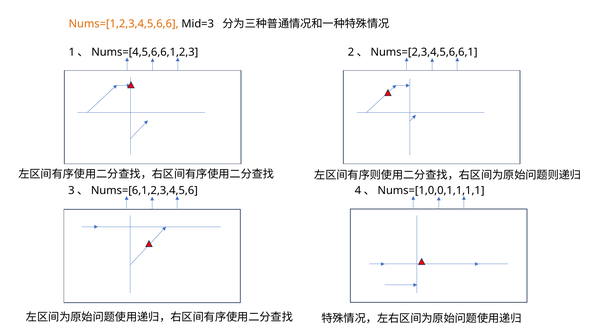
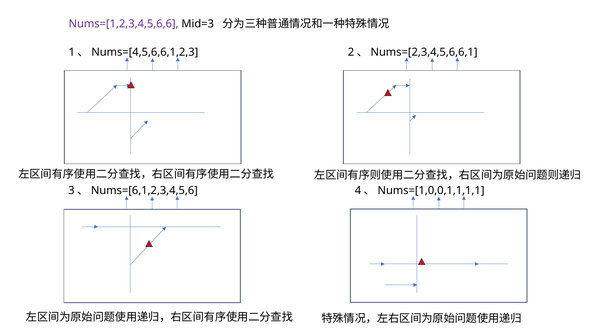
Nums=[1,2,3,4,5,6,6 colour: orange -> purple
